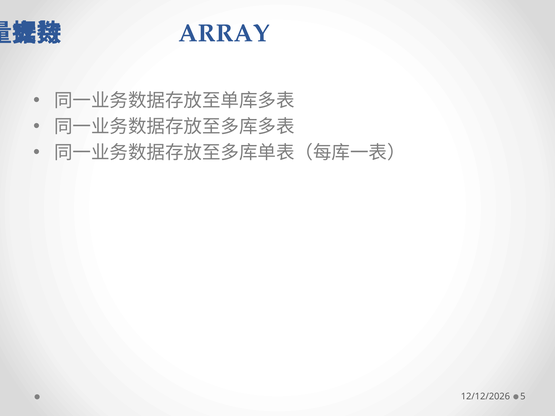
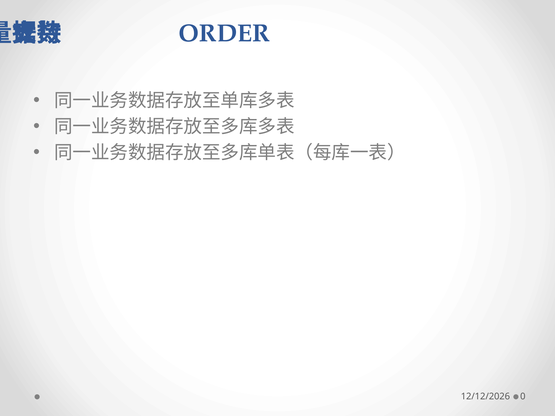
ARRAY: ARRAY -> ORDER
5: 5 -> 0
